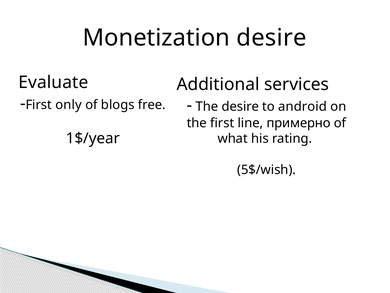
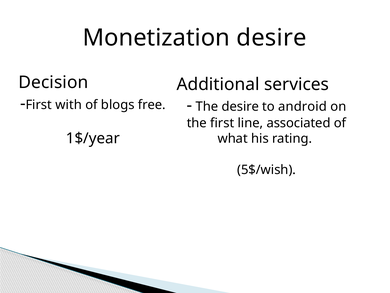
Evaluate: Evaluate -> Decision
only: only -> with
примерно: примерно -> associated
